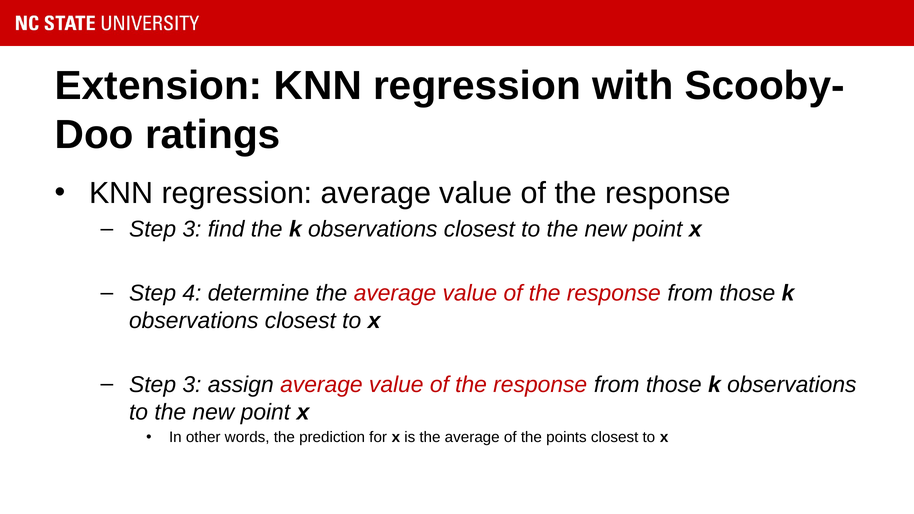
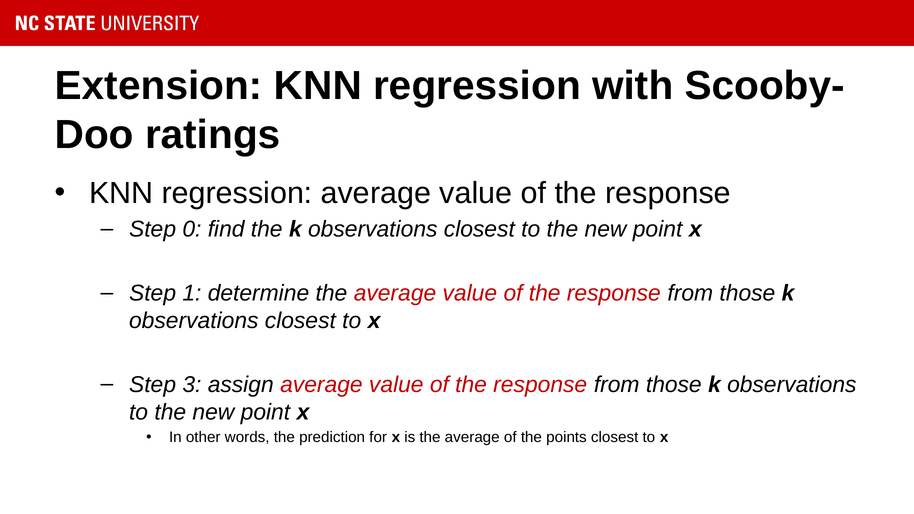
3 at (192, 229): 3 -> 0
4: 4 -> 1
